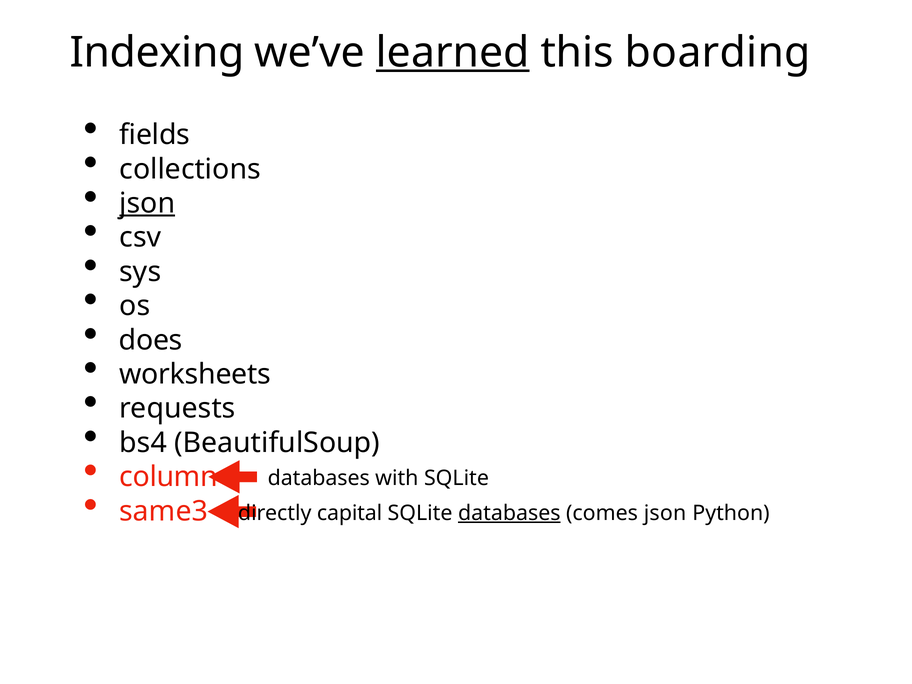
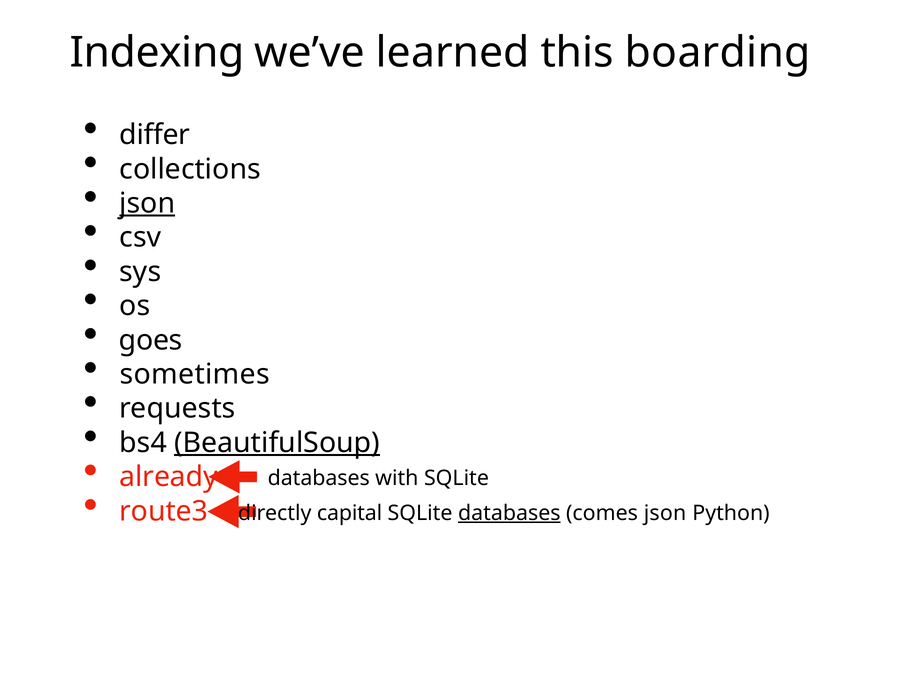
learned underline: present -> none
fields: fields -> differ
does: does -> goes
worksheets: worksheets -> sometimes
BeautifulSoup underline: none -> present
column: column -> already
same3: same3 -> route3
